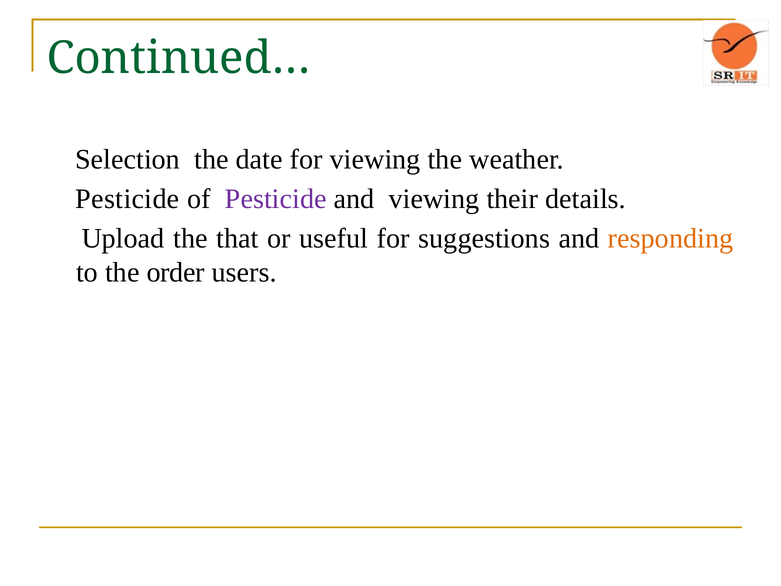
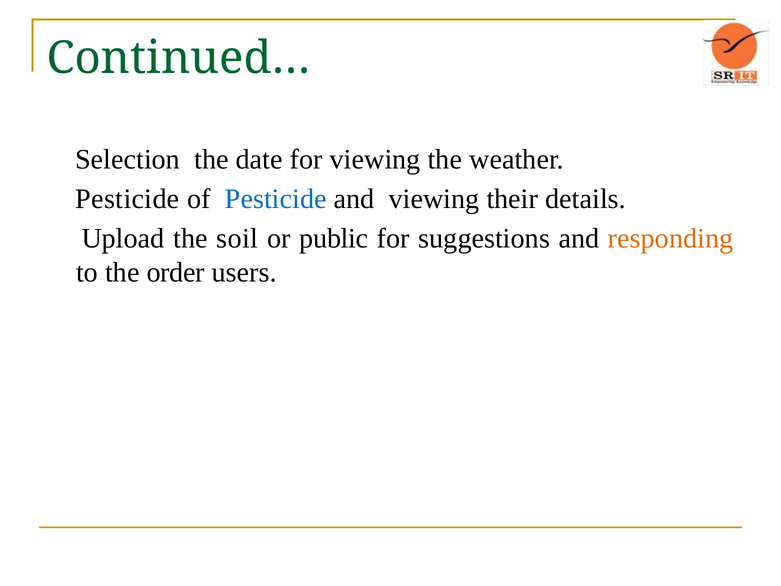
Pesticide at (276, 199) colour: purple -> blue
that: that -> soil
useful: useful -> public
